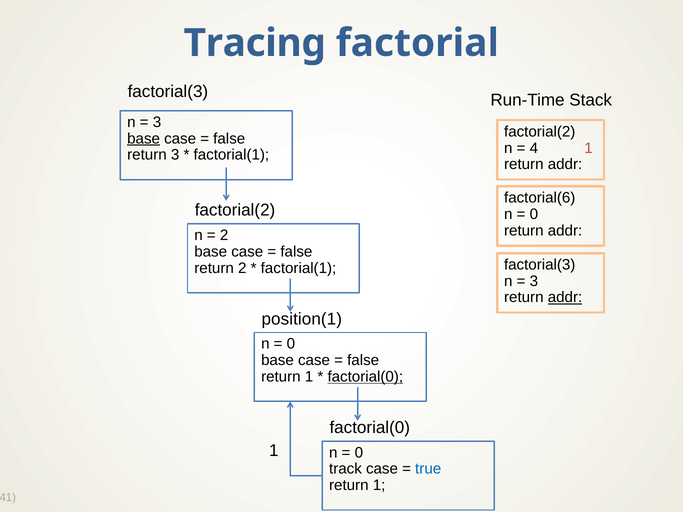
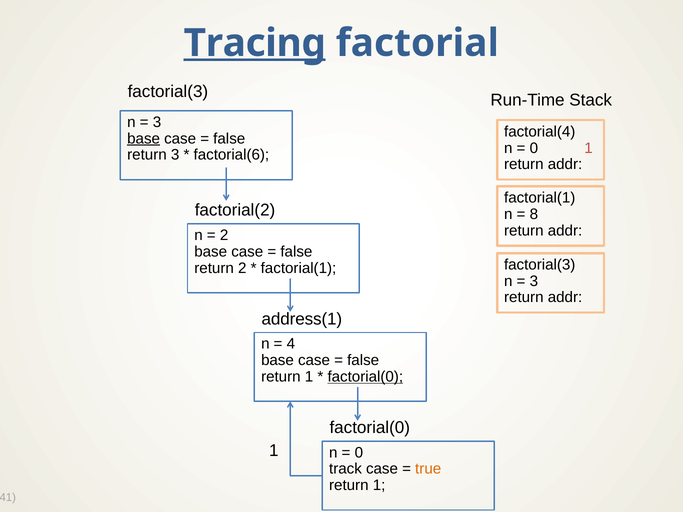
Tracing underline: none -> present
factorial(2 at (540, 132): factorial(2 -> factorial(4
4 at (534, 148): 4 -> 0
factorial(1 at (231, 155): factorial(1 -> factorial(6
factorial(6 at (540, 198): factorial(6 -> factorial(1
0 at (534, 214): 0 -> 8
addr at (565, 298) underline: present -> none
position(1: position(1 -> address(1
0 at (291, 344): 0 -> 4
true colour: blue -> orange
